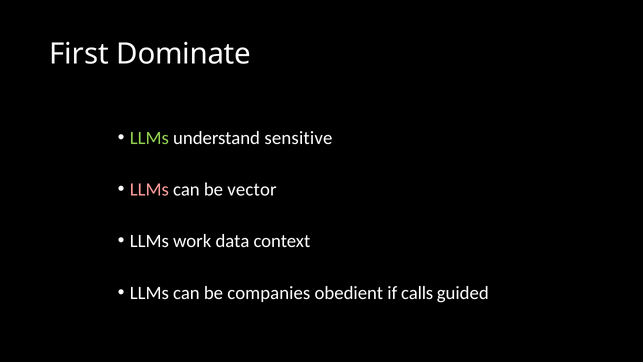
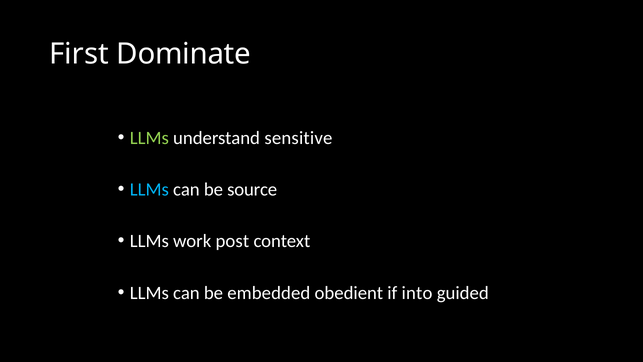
LLMs at (149, 189) colour: pink -> light blue
vector: vector -> source
data: data -> post
companies: companies -> embedded
calls: calls -> into
